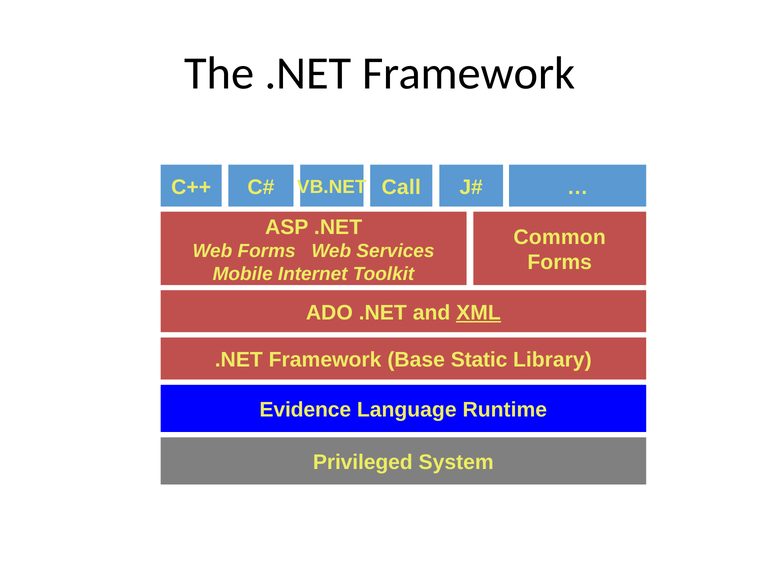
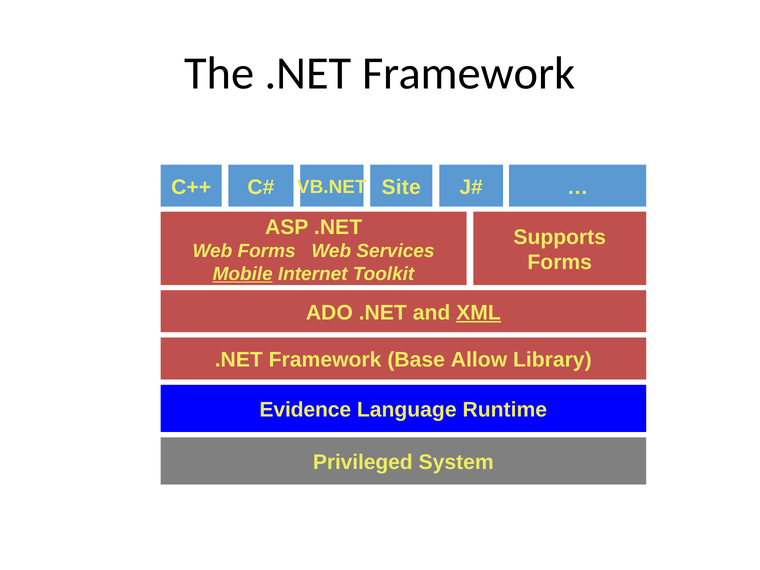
Call: Call -> Site
Common: Common -> Supports
Mobile underline: none -> present
Static: Static -> Allow
